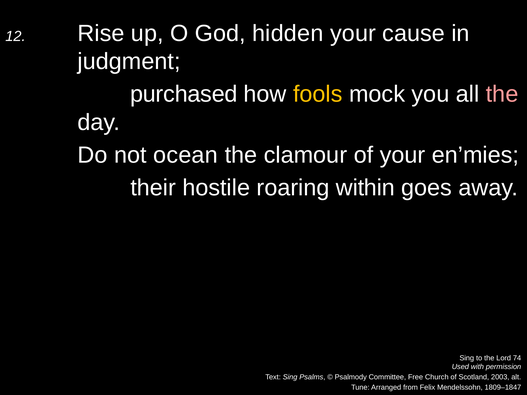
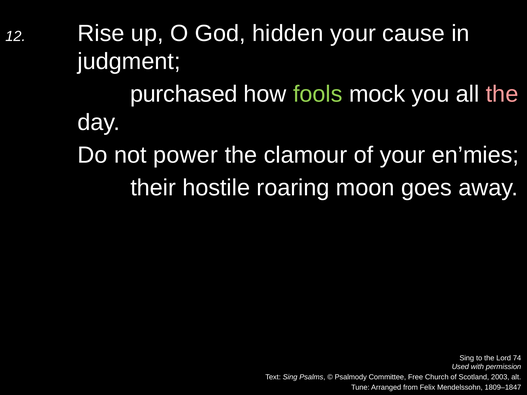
fools colour: yellow -> light green
ocean: ocean -> power
within: within -> moon
